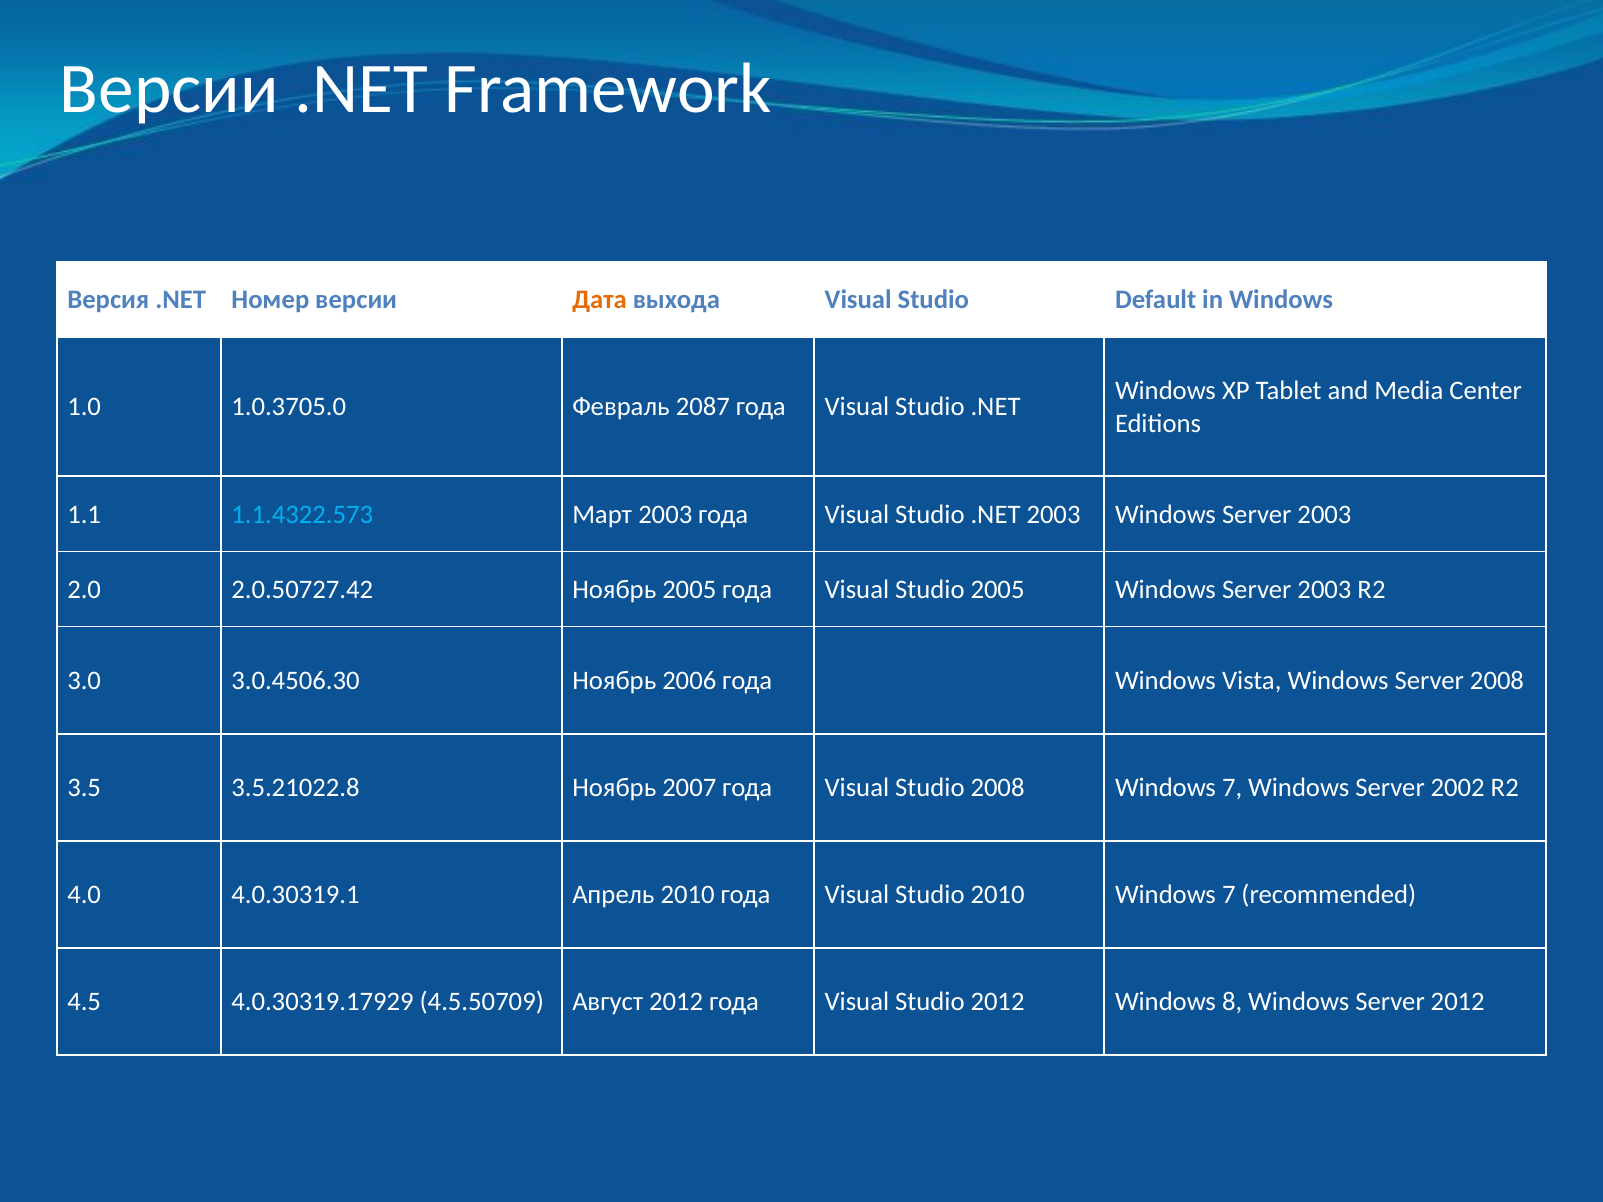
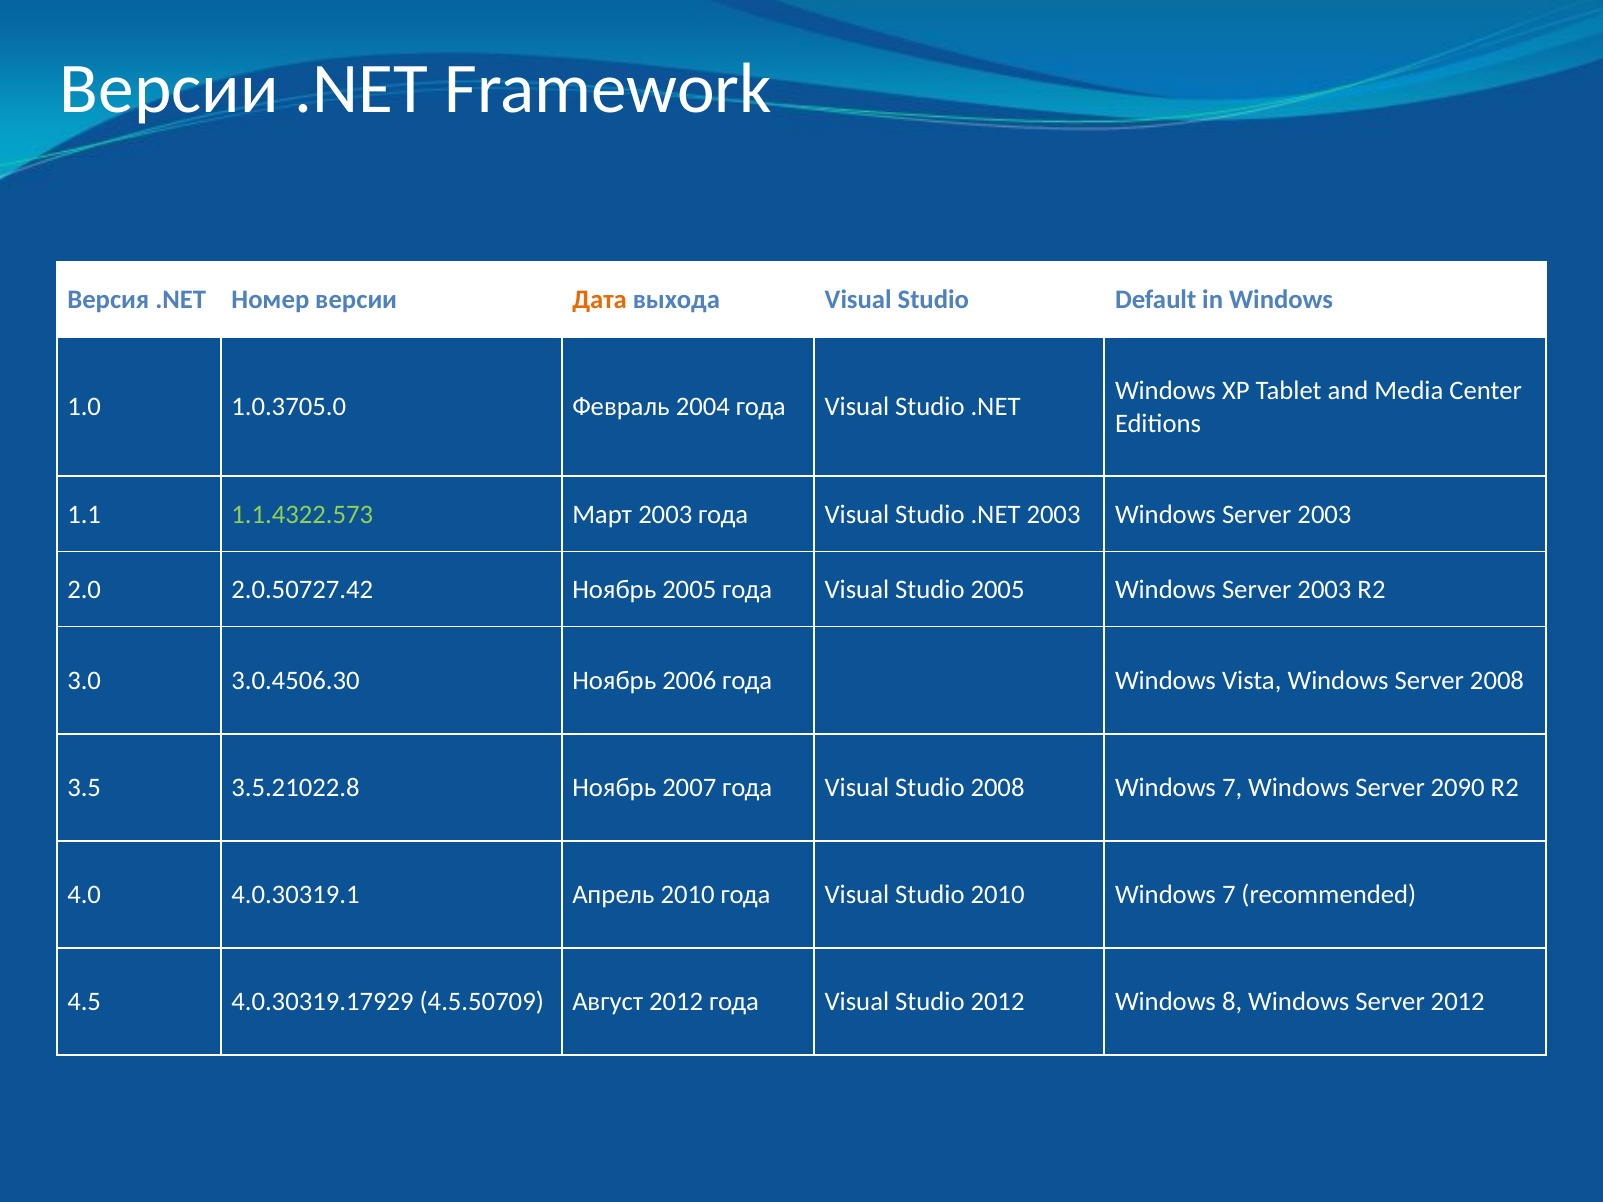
2087: 2087 -> 2004
1.1.4322.573 colour: light blue -> light green
2002: 2002 -> 2090
